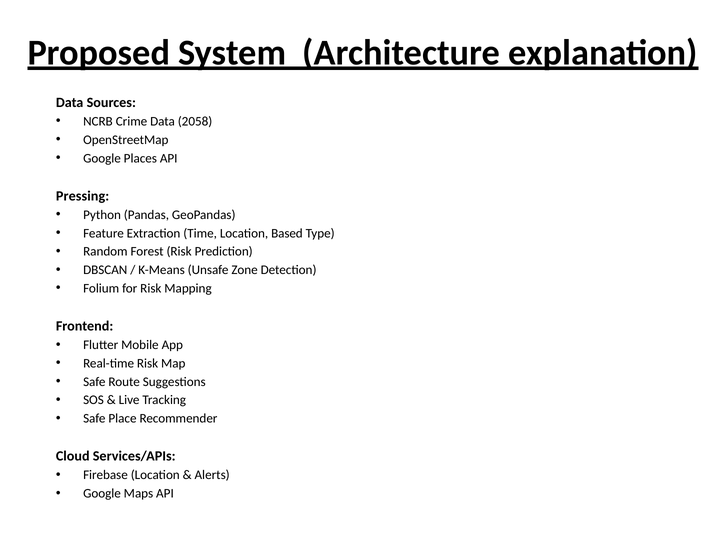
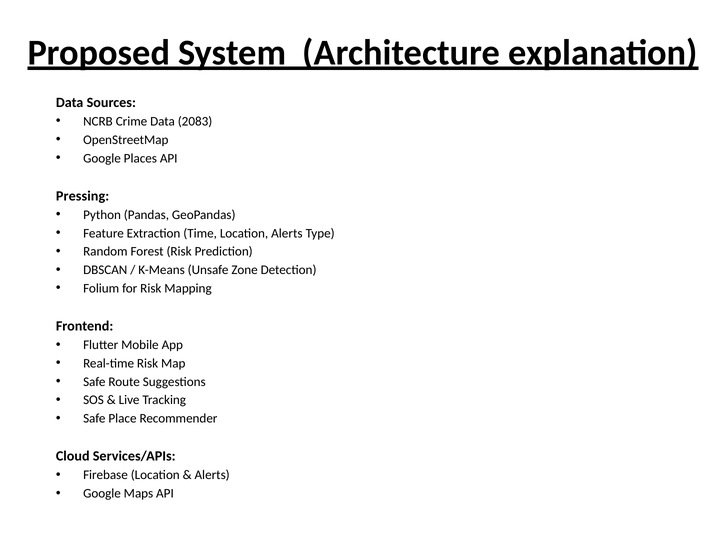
2058: 2058 -> 2083
Location Based: Based -> Alerts
